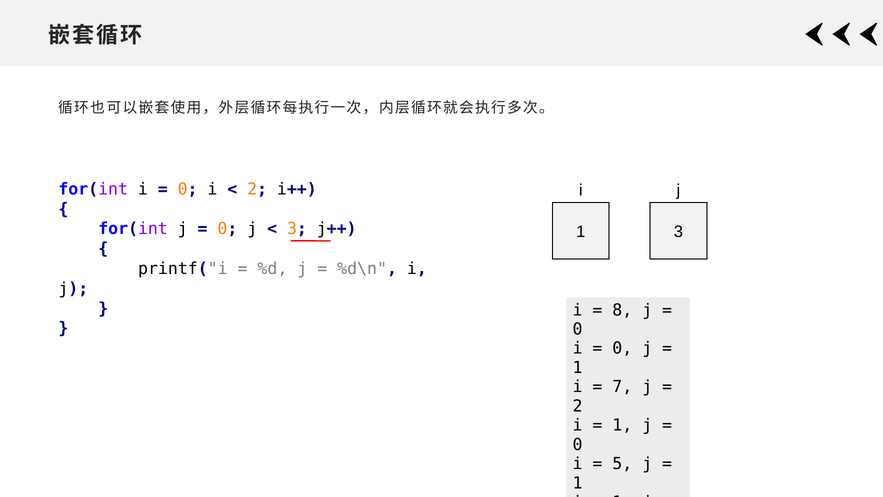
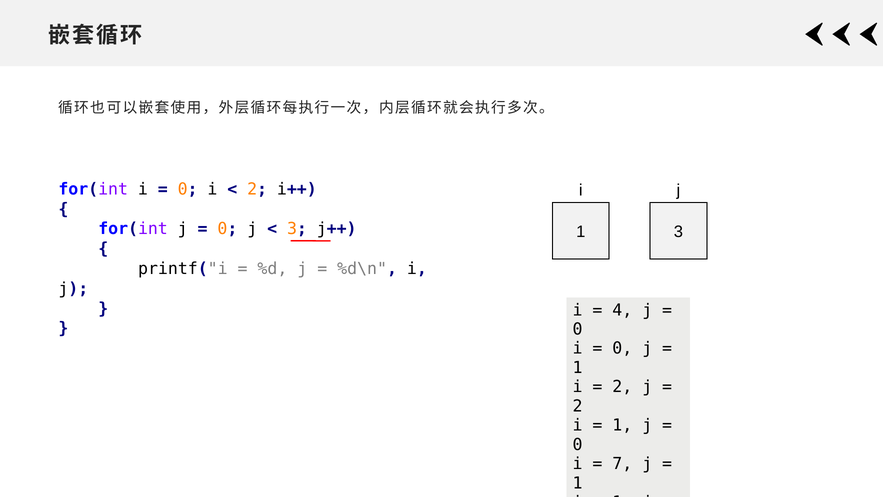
8: 8 -> 4
7 at (622, 387): 7 -> 2
5: 5 -> 7
